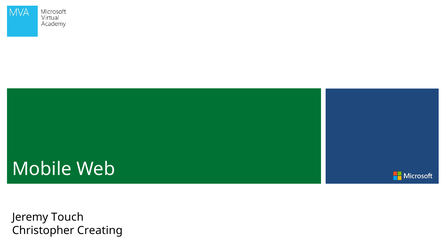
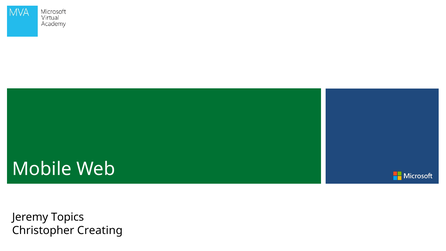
Touch: Touch -> Topics
